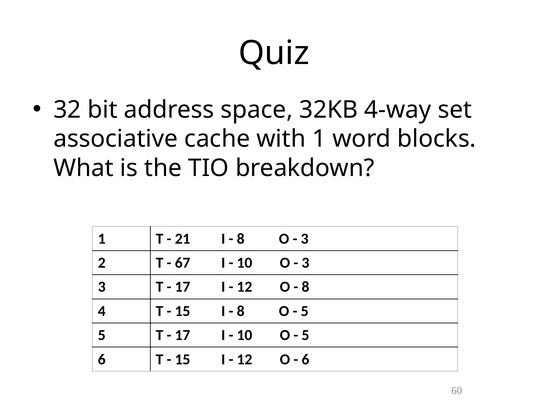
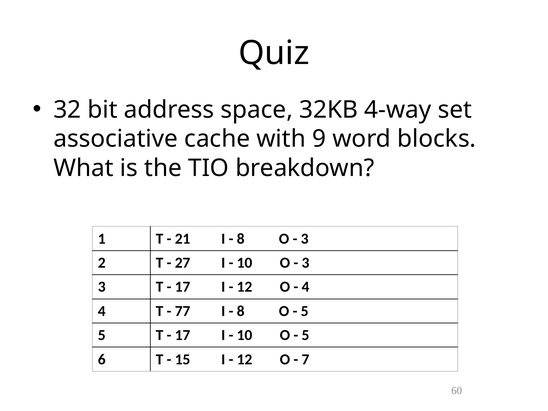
with 1: 1 -> 9
67: 67 -> 27
8 at (306, 287): 8 -> 4
15 at (183, 311): 15 -> 77
6 at (306, 359): 6 -> 7
